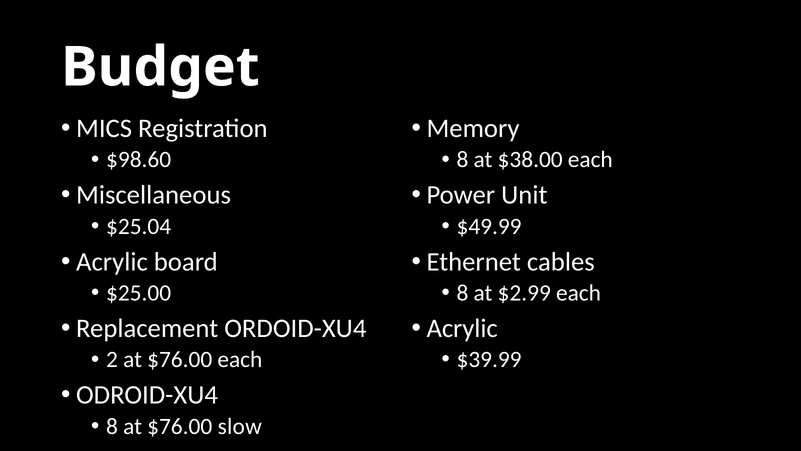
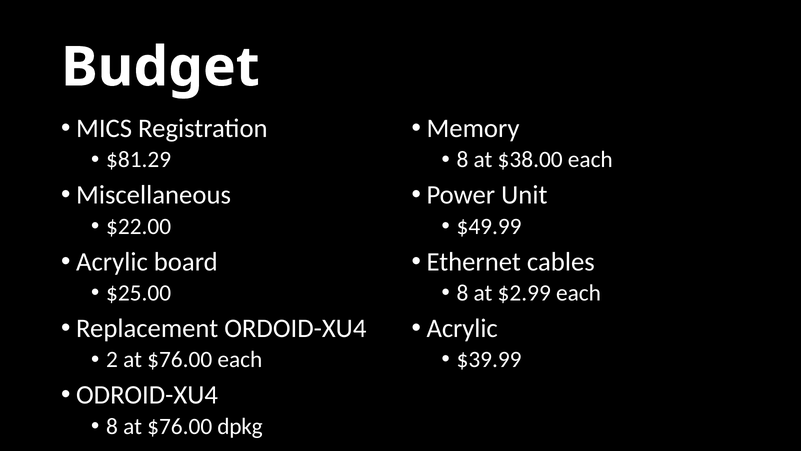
$98.60: $98.60 -> $81.29
$25.04: $25.04 -> $22.00
slow: slow -> dpkg
